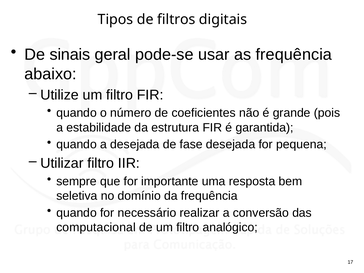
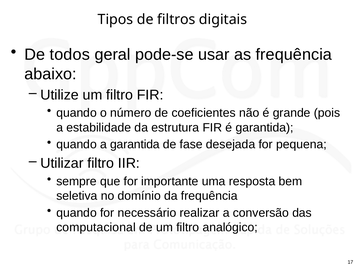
sinais: sinais -> todos
a desejada: desejada -> garantida
